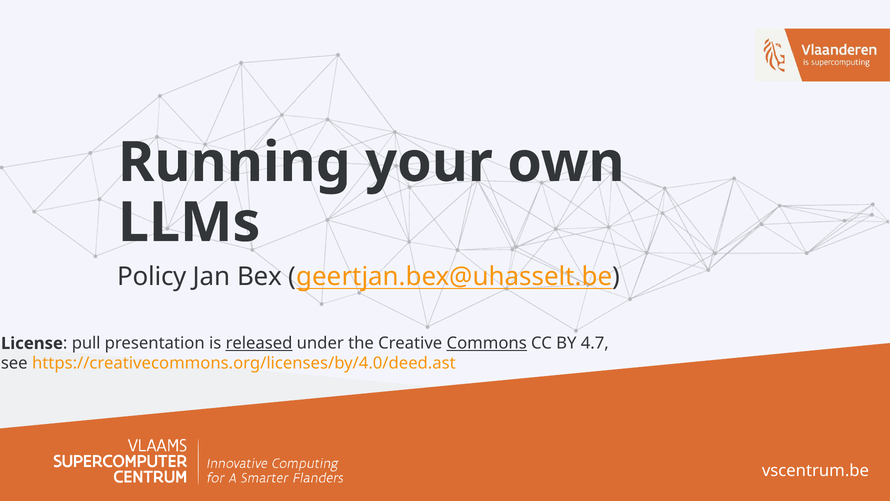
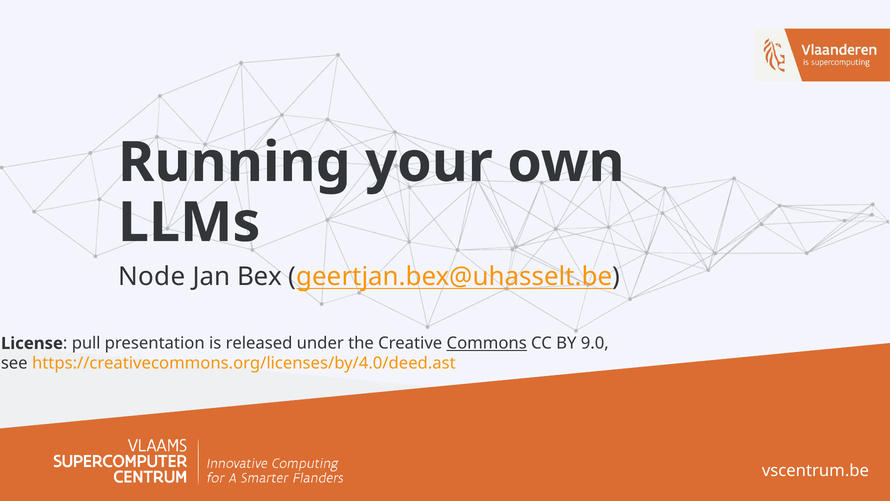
Policy: Policy -> Node
released underline: present -> none
4.7: 4.7 -> 9.0
